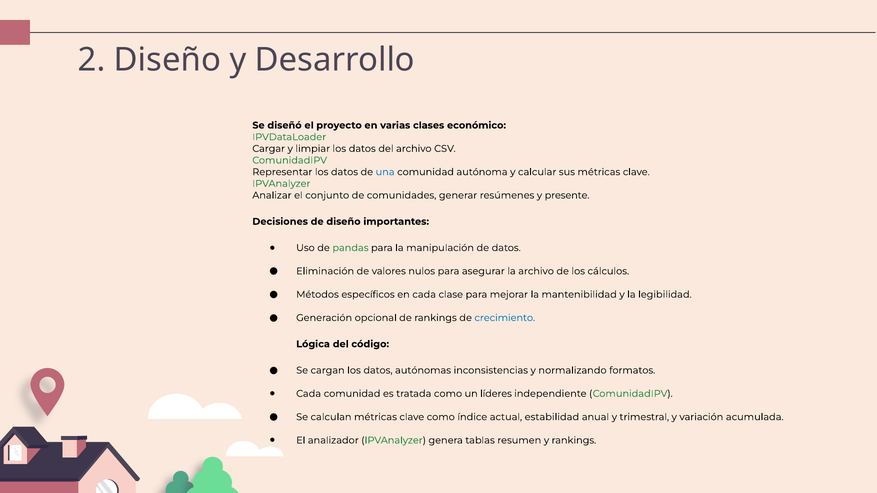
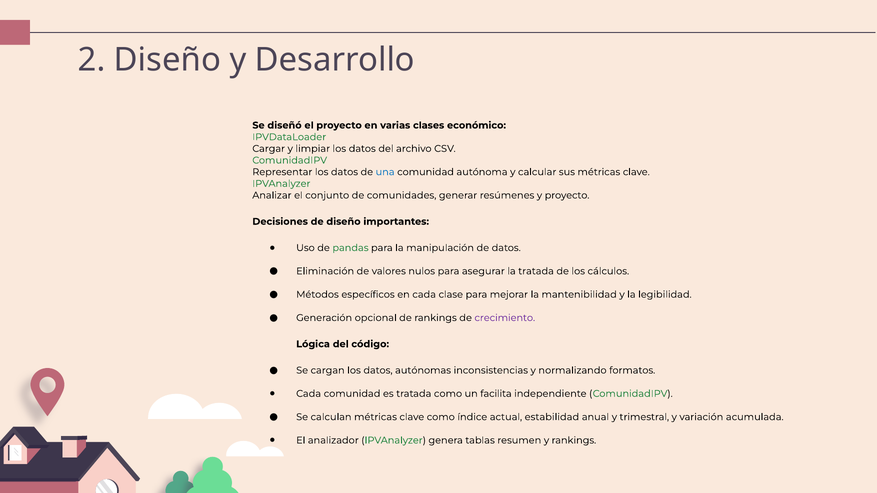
y presente: presente -> proyecto
la archivo: archivo -> tratada
crecimiento colour: blue -> purple
líderes: líderes -> facilita
